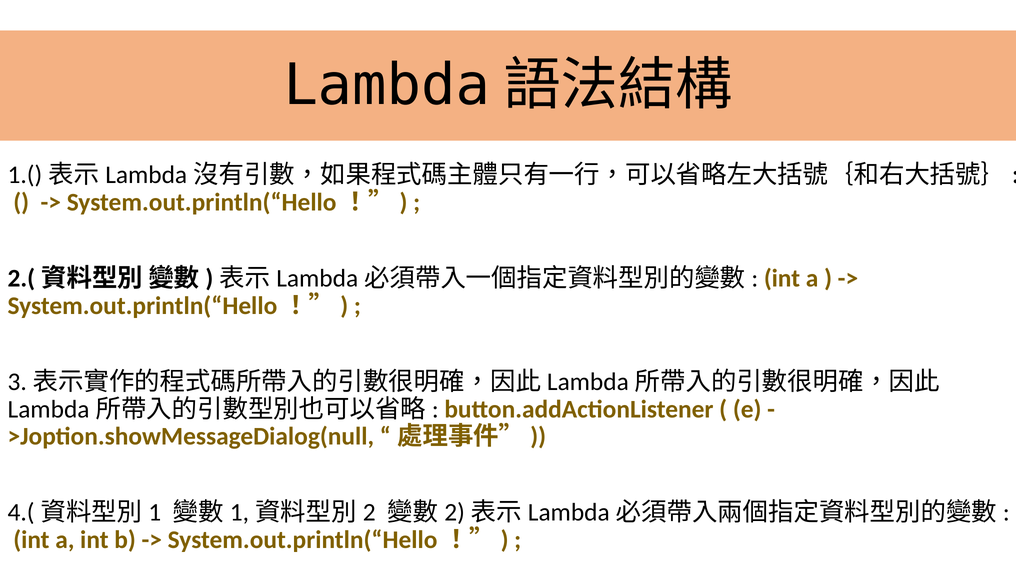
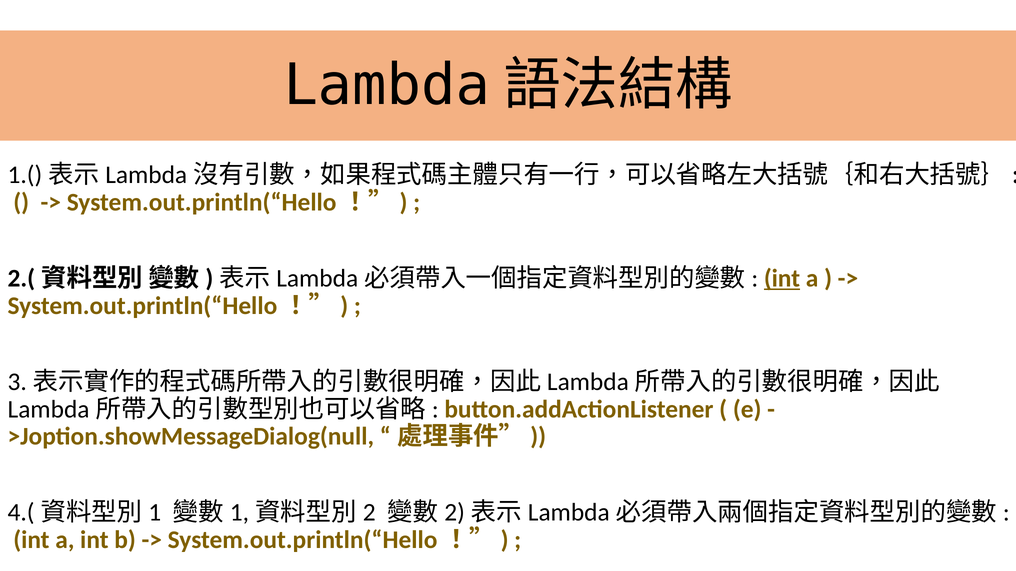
int at (782, 279) underline: none -> present
